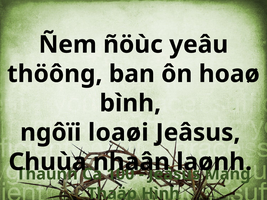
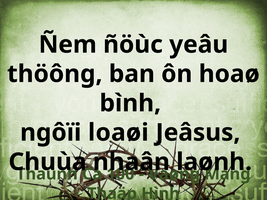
Jeâsus at (174, 174): Jeâsus -> Vaøng
